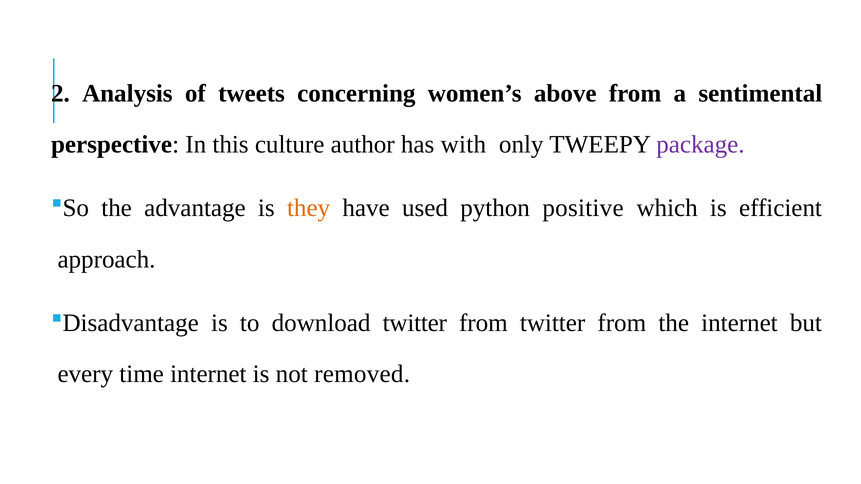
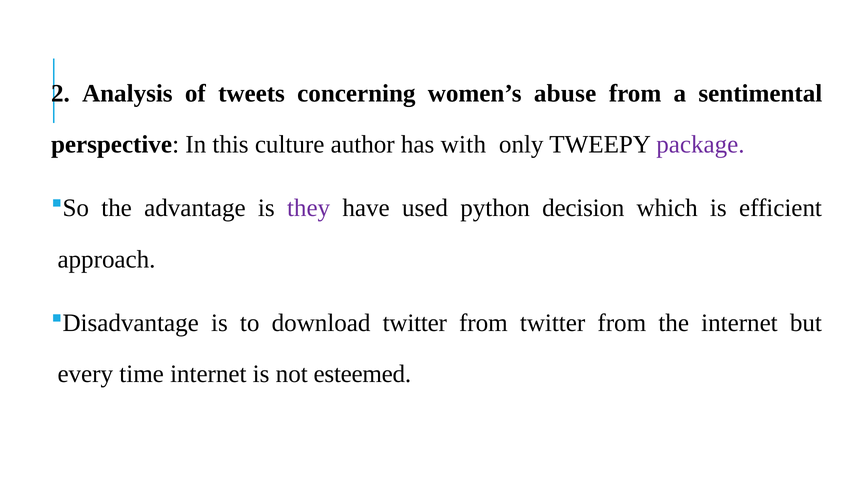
above: above -> abuse
they colour: orange -> purple
positive: positive -> decision
removed: removed -> esteemed
